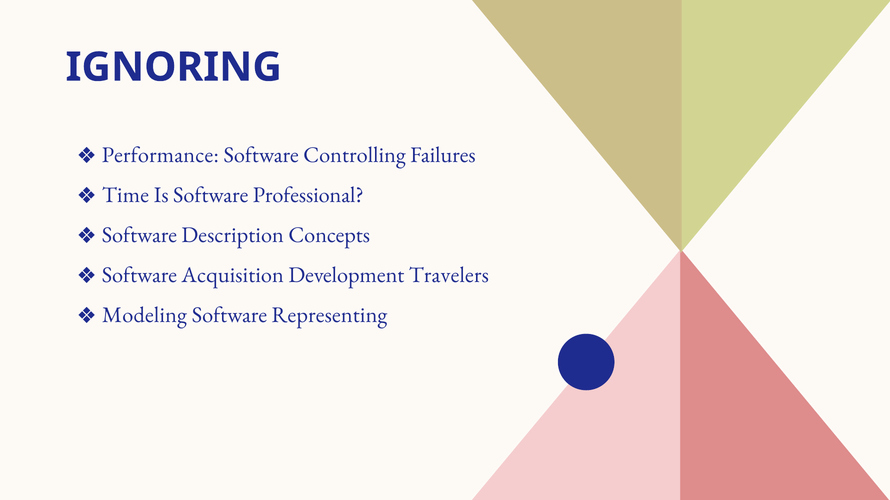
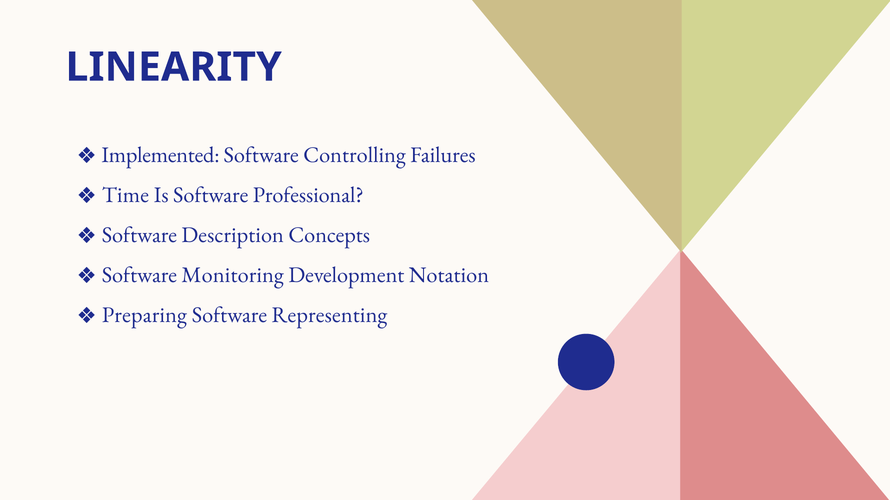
IGNORING: IGNORING -> LINEARITY
Performance: Performance -> Implemented
Acquisition: Acquisition -> Monitoring
Travelers: Travelers -> Notation
Modeling: Modeling -> Preparing
